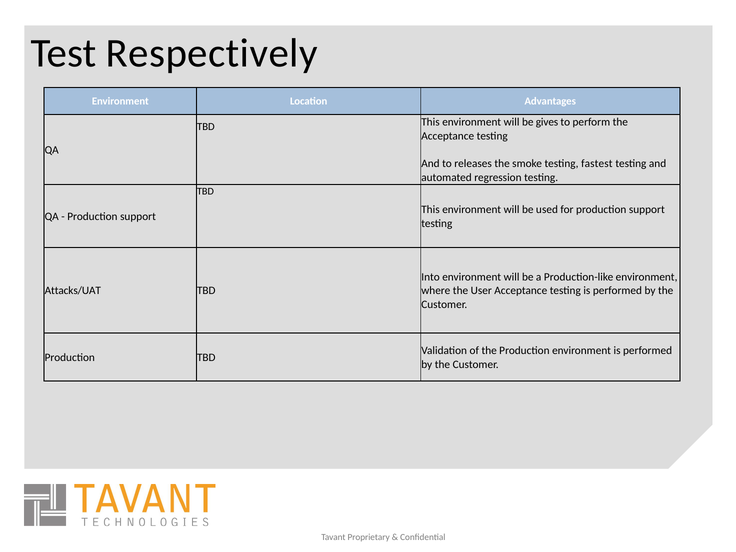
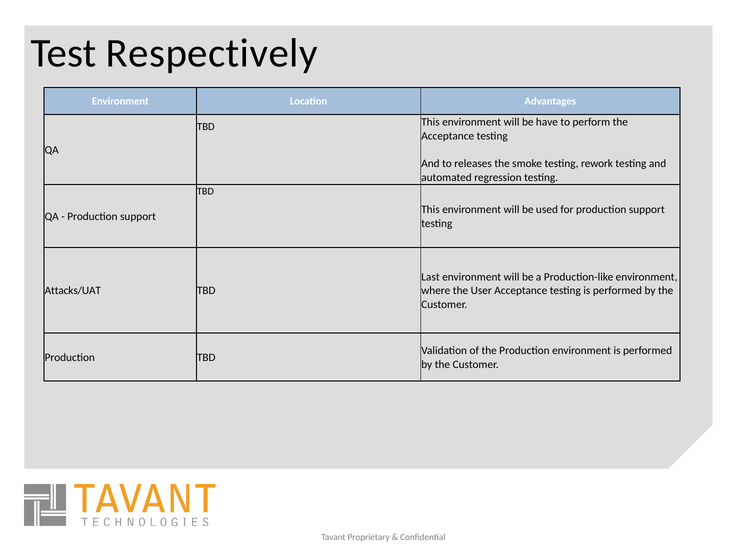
gives: gives -> have
fastest: fastest -> rework
Into: Into -> Last
